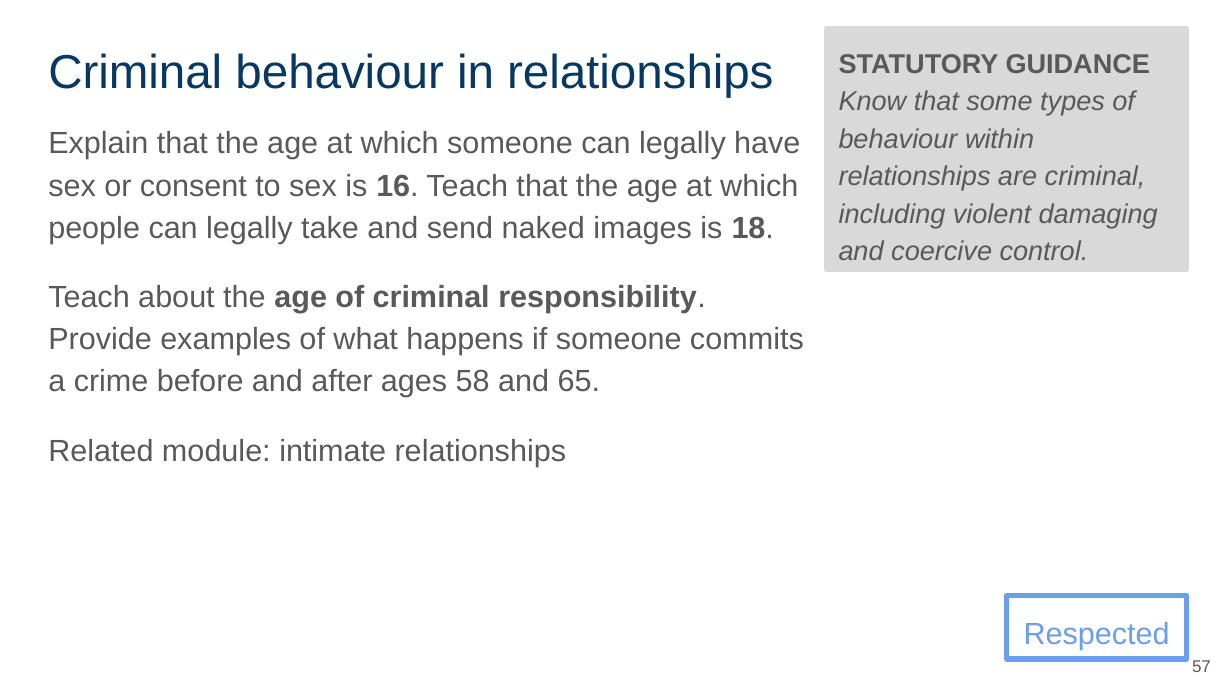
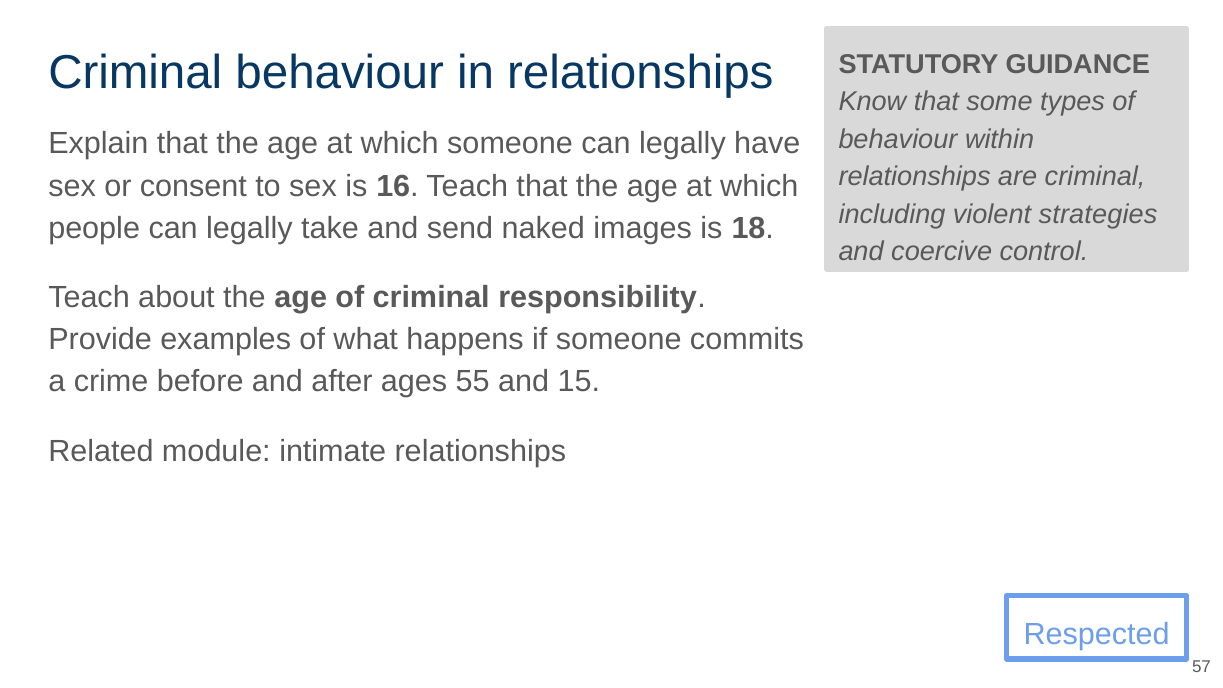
damaging: damaging -> strategies
58: 58 -> 55
65: 65 -> 15
